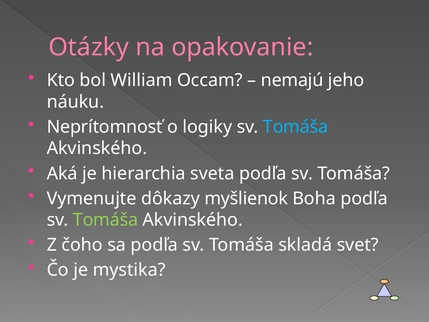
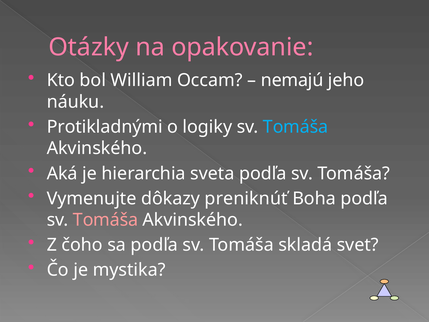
Neprítomnosť: Neprítomnosť -> Protikladnými
myšlienok: myšlienok -> preniknúť
Tomáša at (106, 220) colour: light green -> pink
